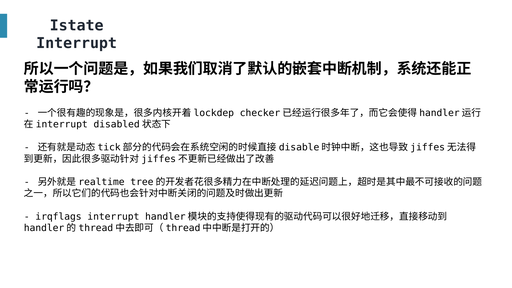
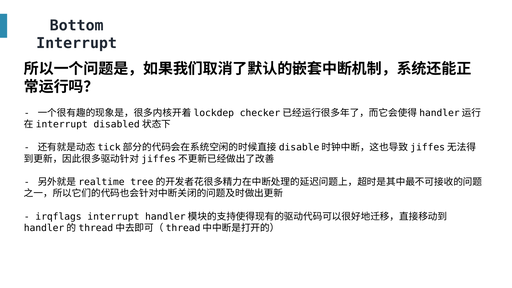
Istate: Istate -> Bottom
